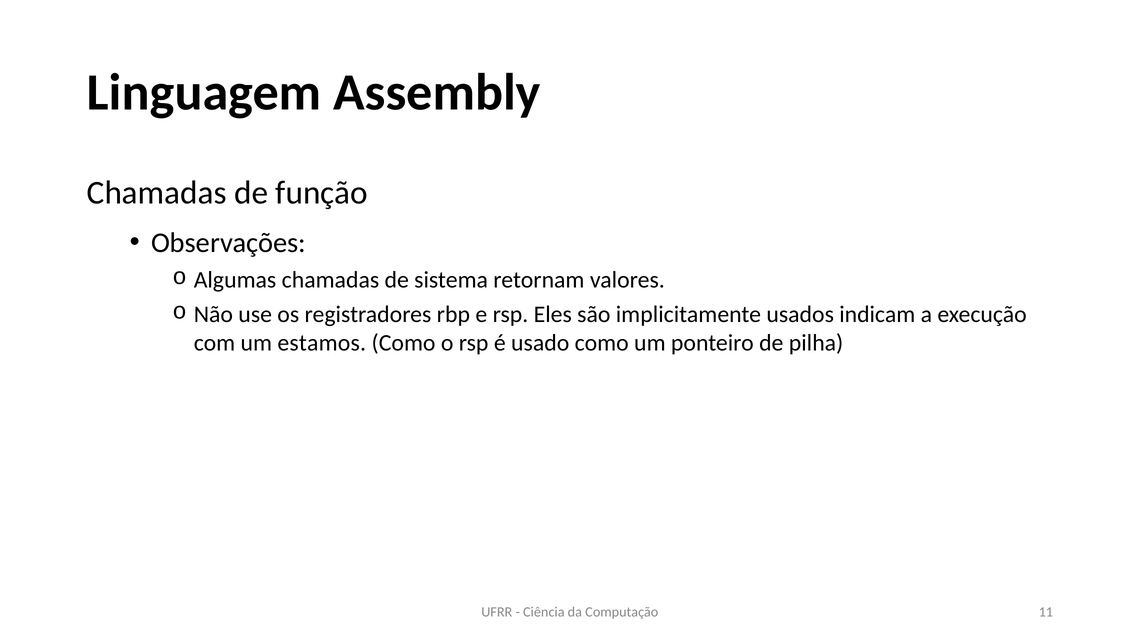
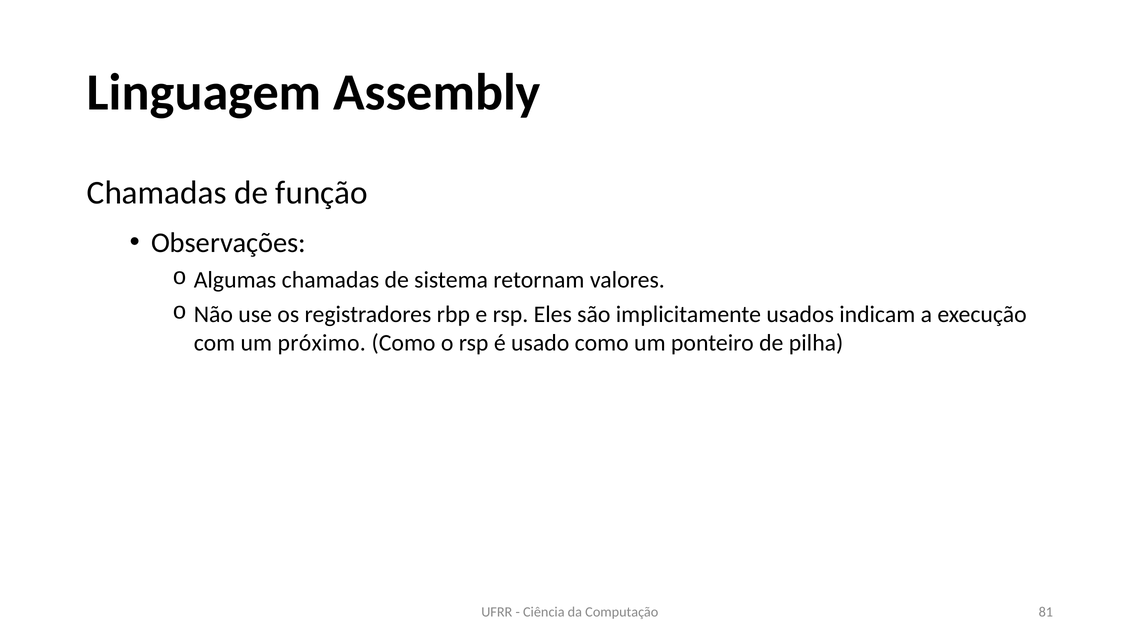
estamos: estamos -> próximo
11: 11 -> 81
